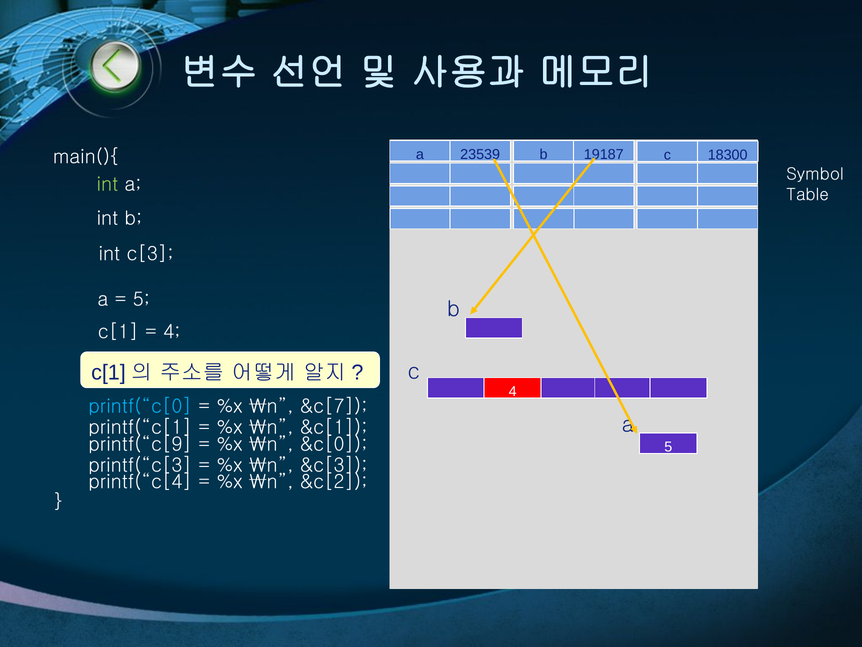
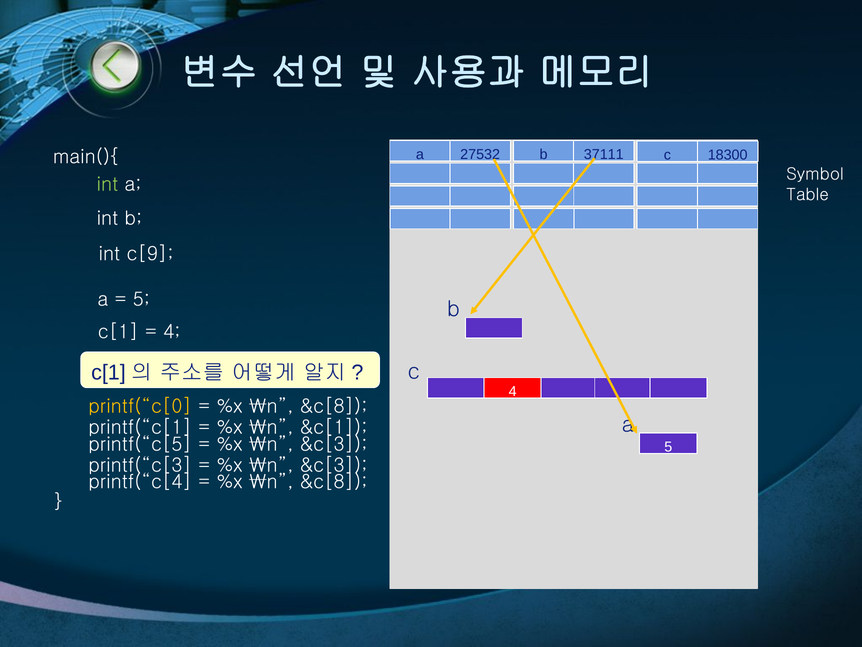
23539: 23539 -> 27532
19187: 19187 -> 37111
c[3: c[3 -> c[9
printf(“c[0 colour: light blue -> yellow
&c[7 at (334, 406): &c[7 -> &c[8
printf(“c[9: printf(“c[9 -> printf(“c[5
&c[0 at (334, 444): &c[0 -> &c[3
&c[2 at (334, 482): &c[2 -> &c[8
